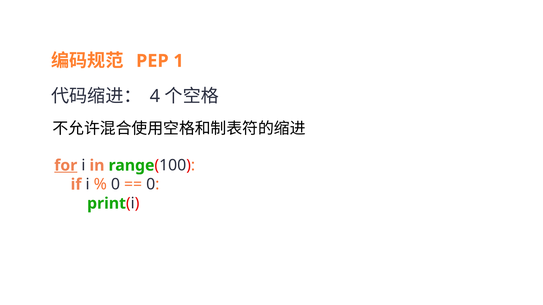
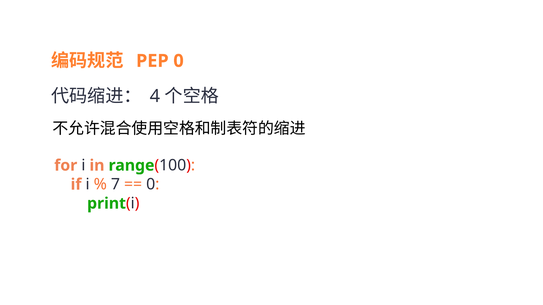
PEP 1: 1 -> 0
for underline: present -> none
0 at (115, 185): 0 -> 7
